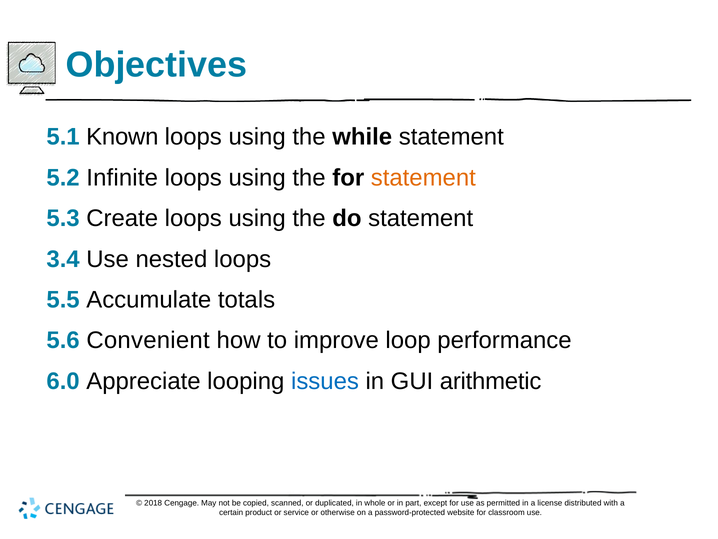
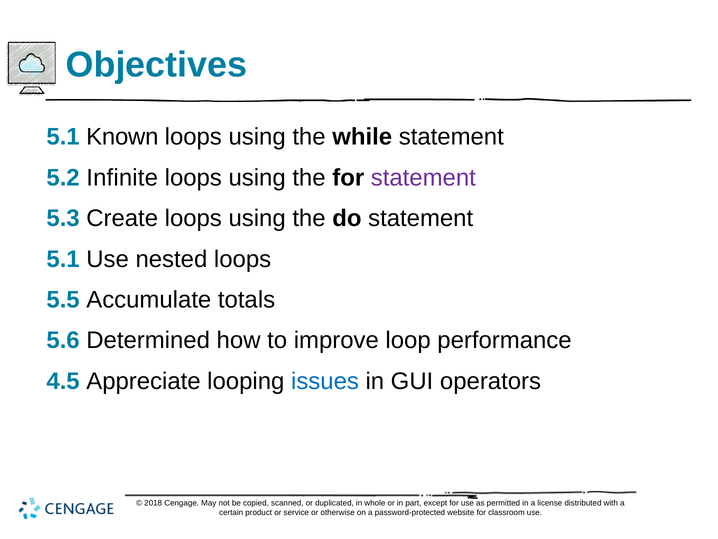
statement at (423, 178) colour: orange -> purple
3.4 at (63, 259): 3.4 -> 5.1
Convenient: Convenient -> Determined
6.0: 6.0 -> 4.5
arithmetic: arithmetic -> operators
